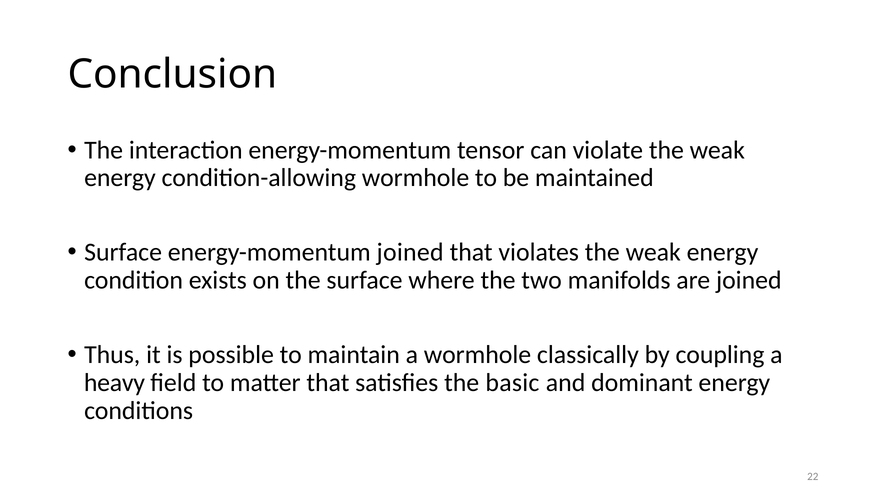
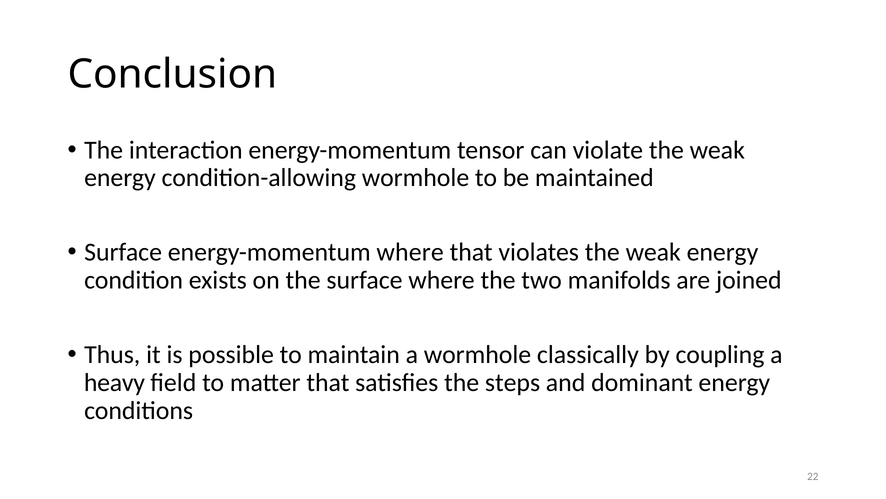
energy-momentum joined: joined -> where
basic: basic -> steps
